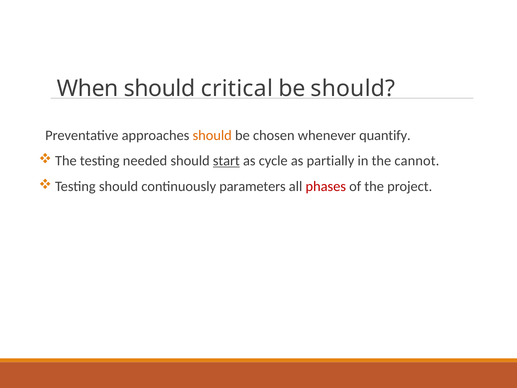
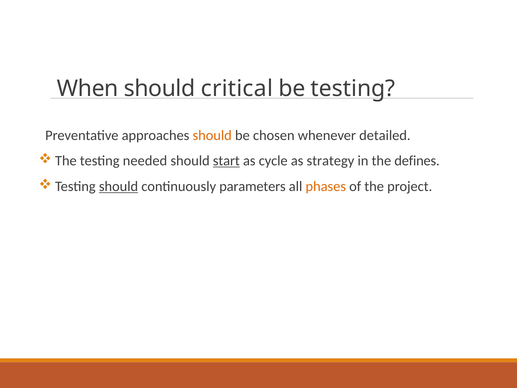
be should: should -> testing
quantify: quantify -> detailed
partially: partially -> strategy
cannot: cannot -> defines
should at (119, 186) underline: none -> present
phases colour: red -> orange
